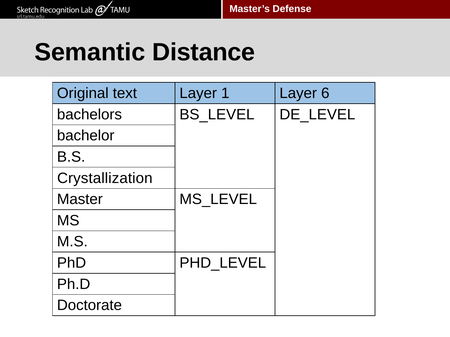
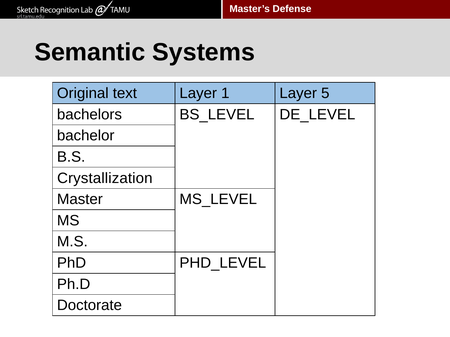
Distance: Distance -> Systems
6: 6 -> 5
